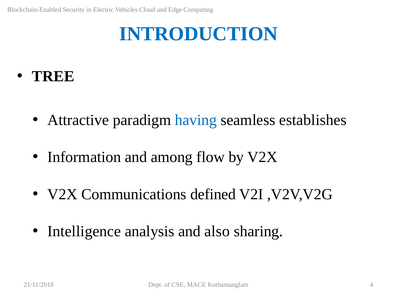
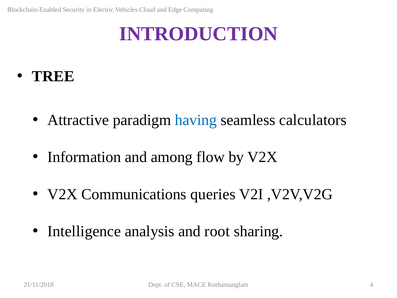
INTRODUCTION colour: blue -> purple
establishes: establishes -> calculators
defined: defined -> queries
also: also -> root
